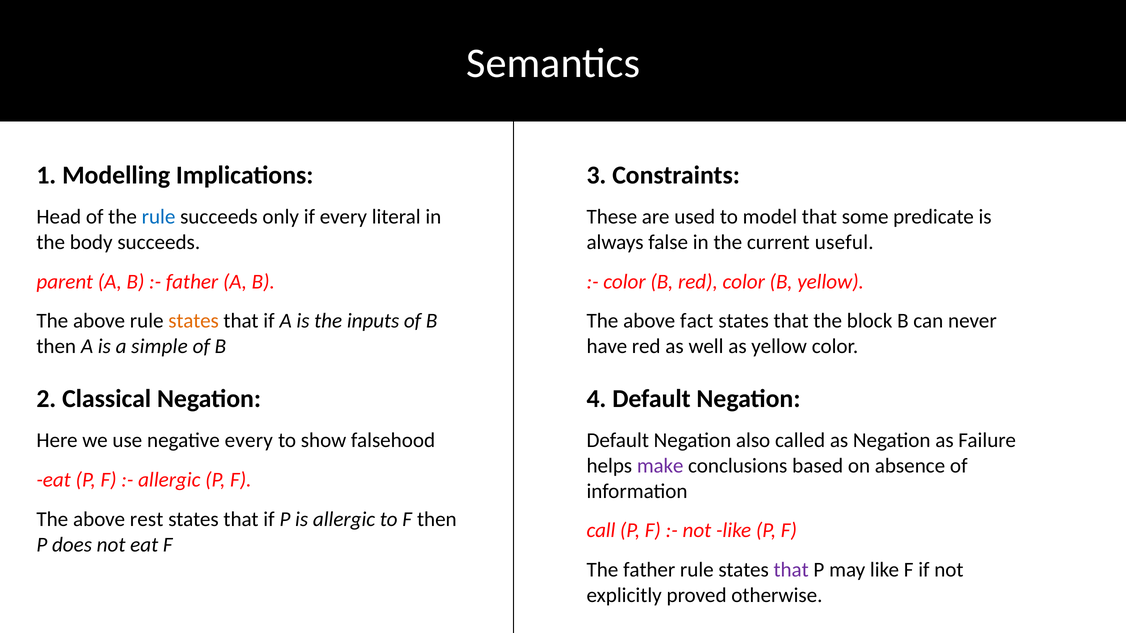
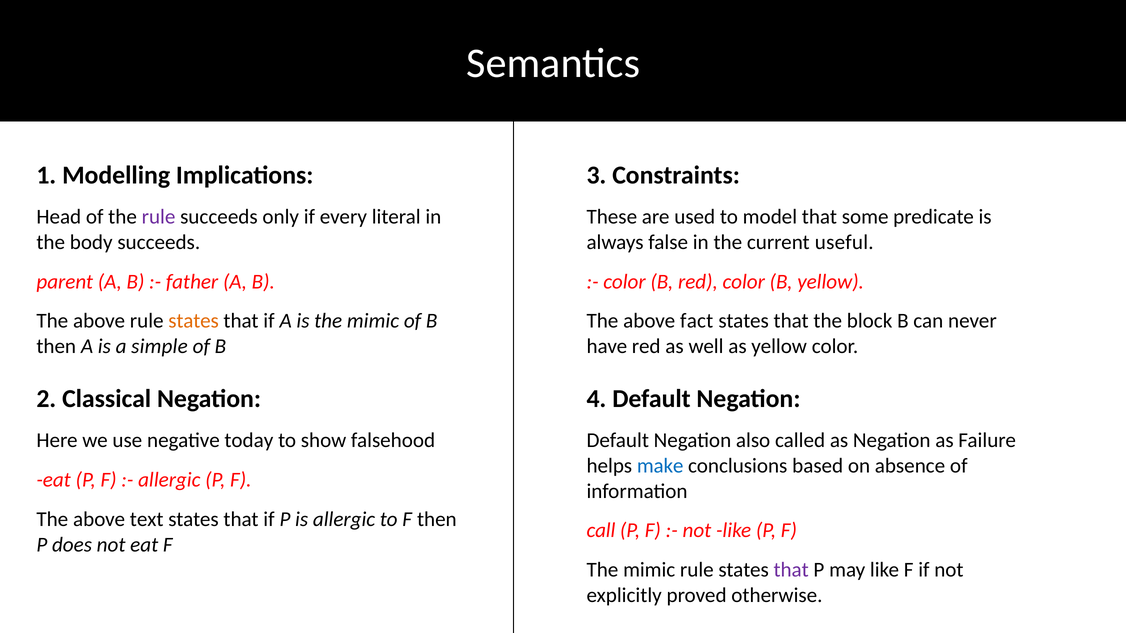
rule at (159, 217) colour: blue -> purple
is the inputs: inputs -> mimic
negative every: every -> today
make colour: purple -> blue
rest: rest -> text
father at (649, 570): father -> mimic
